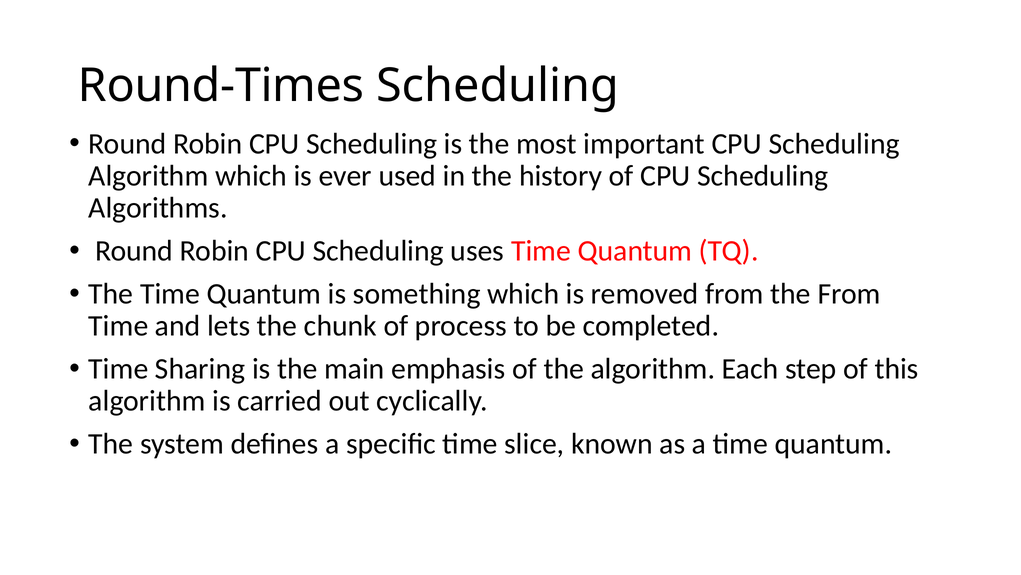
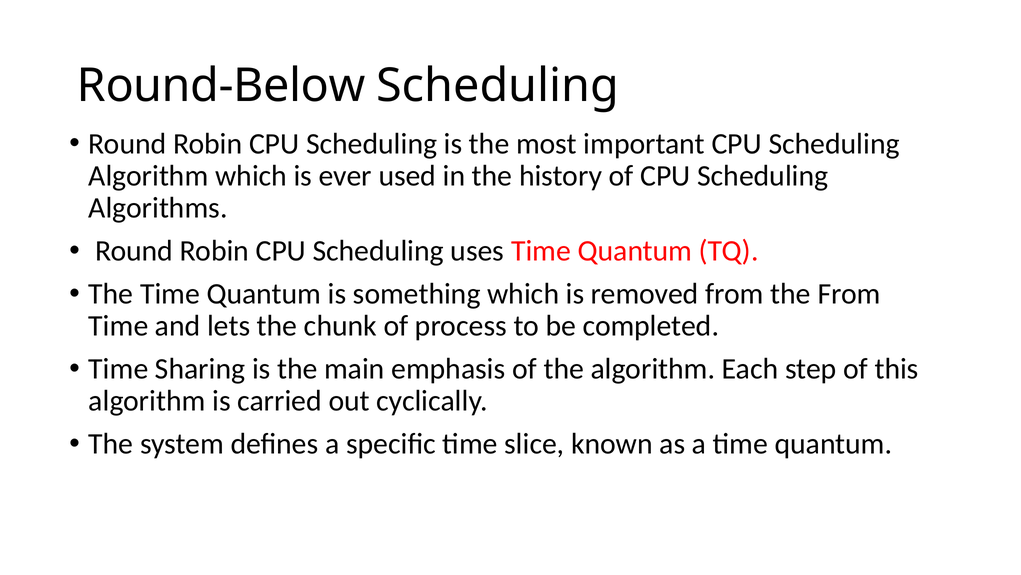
Round-Times: Round-Times -> Round-Below
